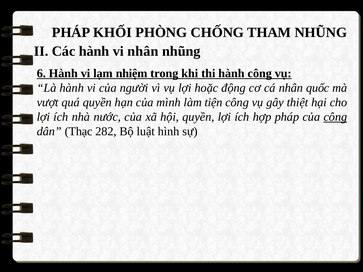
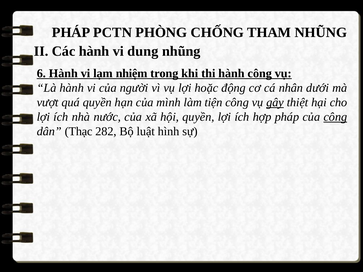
KHỐI: KHỐI -> PCTN
vi nhân: nhân -> dung
quốc: quốc -> dưới
gây underline: none -> present
